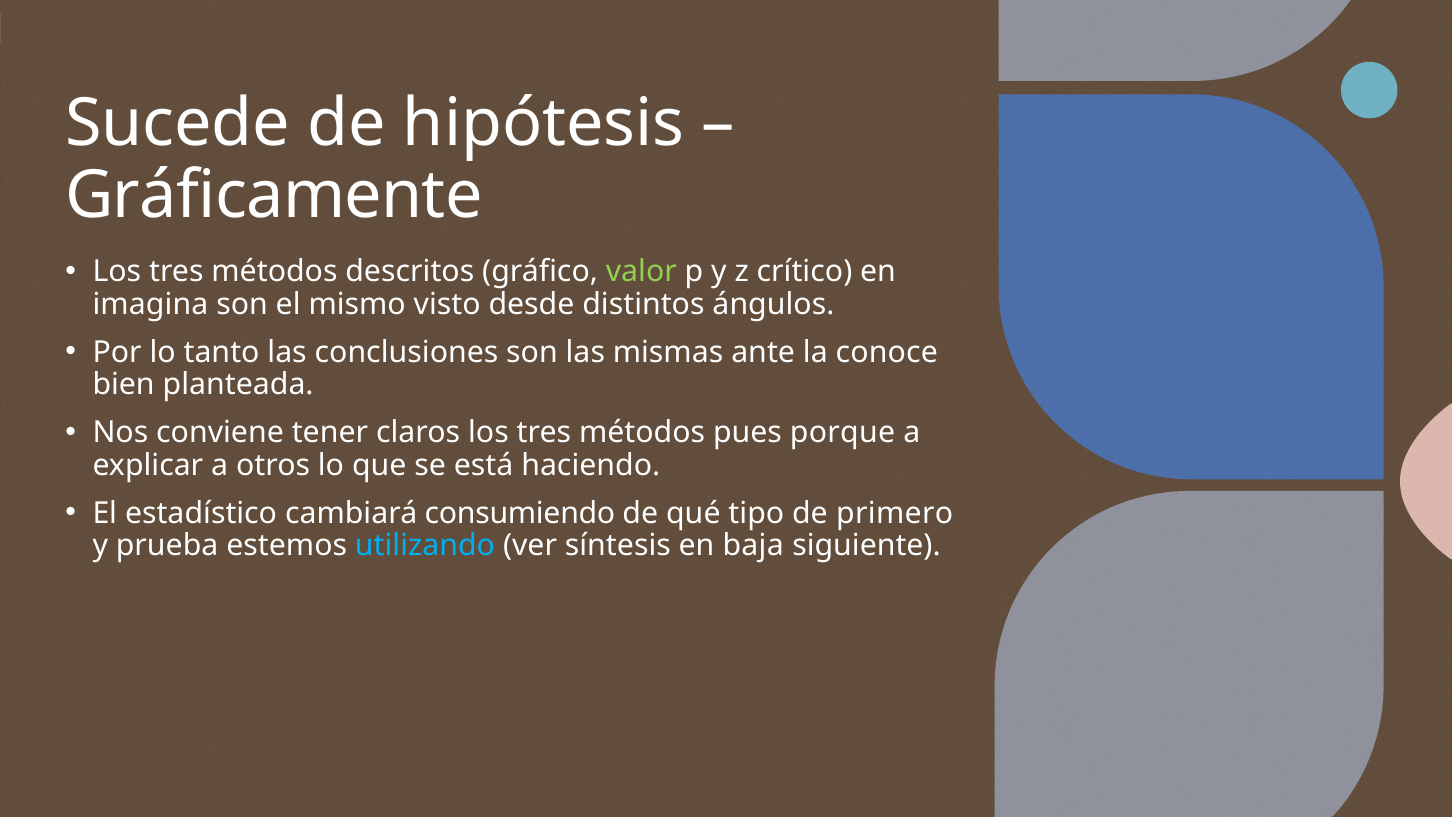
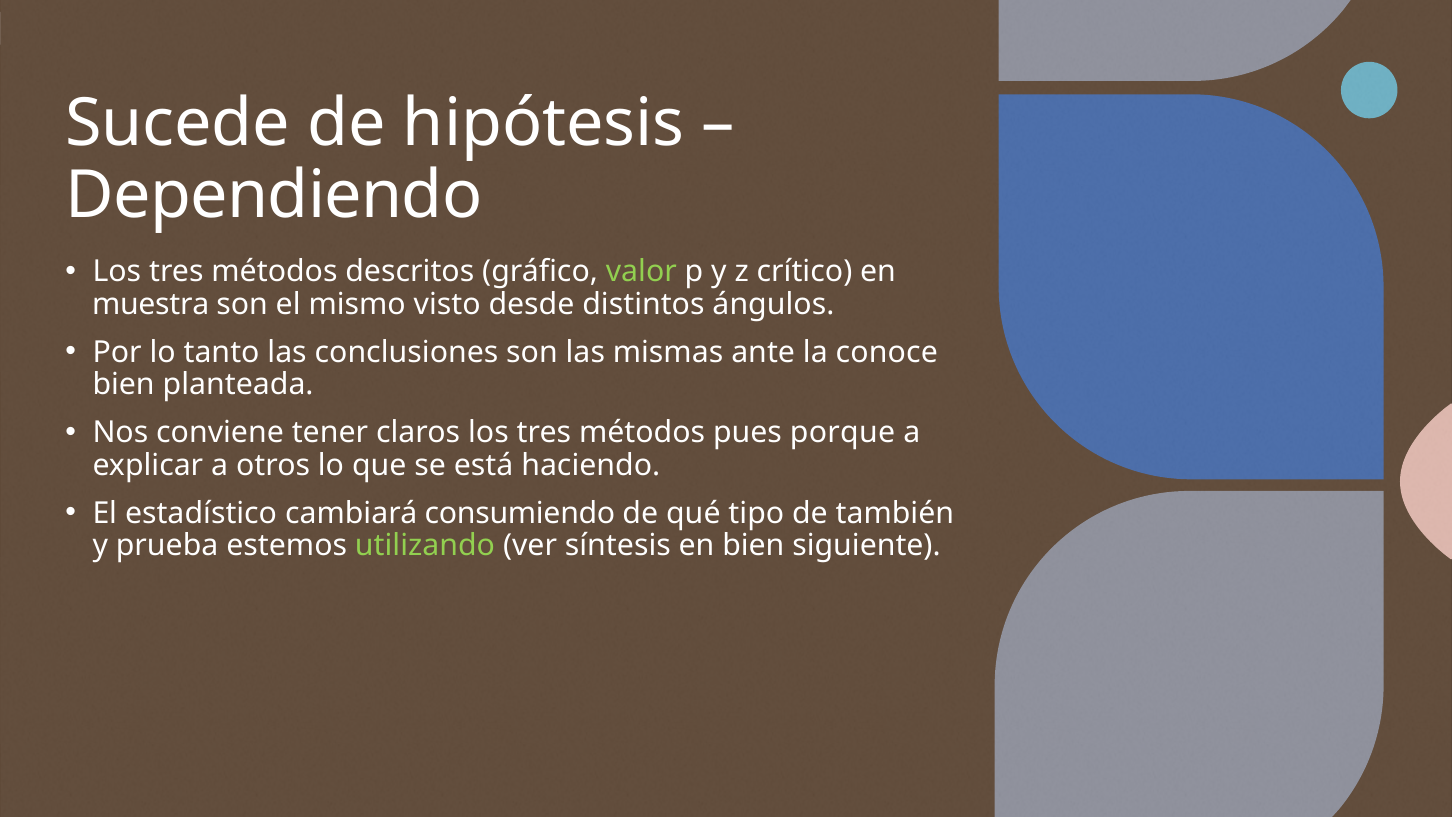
Gráficamente: Gráficamente -> Dependiendo
imagina: imagina -> muestra
primero: primero -> también
utilizando colour: light blue -> light green
en baja: baja -> bien
